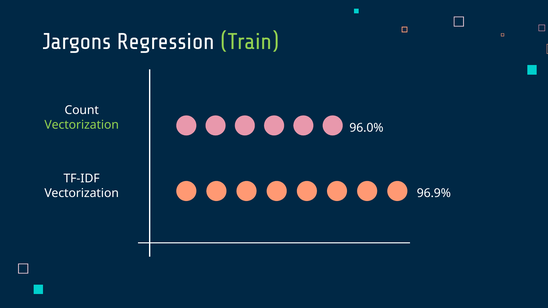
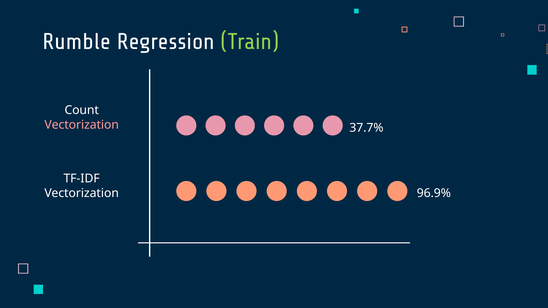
Jargons: Jargons -> Rumble
Vectorization at (82, 125) colour: light green -> pink
96.0%: 96.0% -> 37.7%
